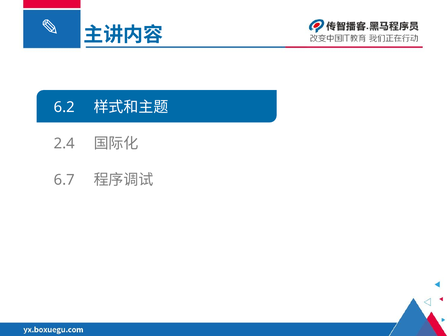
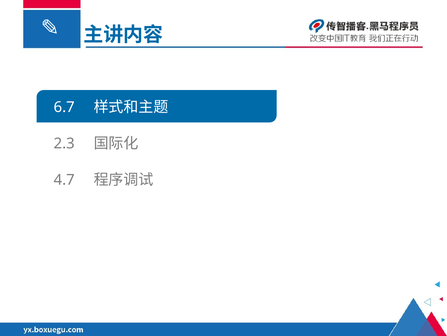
6.2: 6.2 -> 6.7
2.4: 2.4 -> 2.3
6.7: 6.7 -> 4.7
